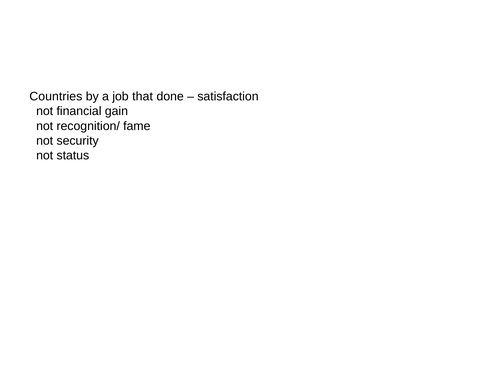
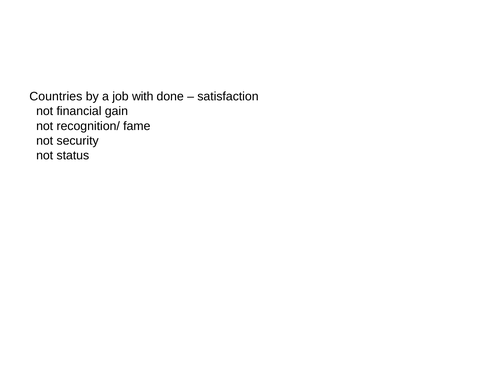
that: that -> with
